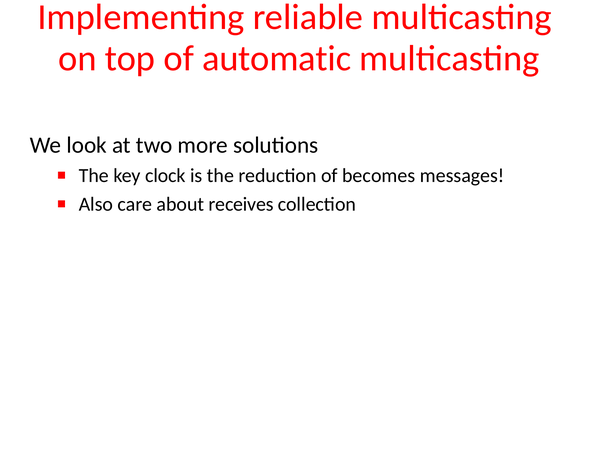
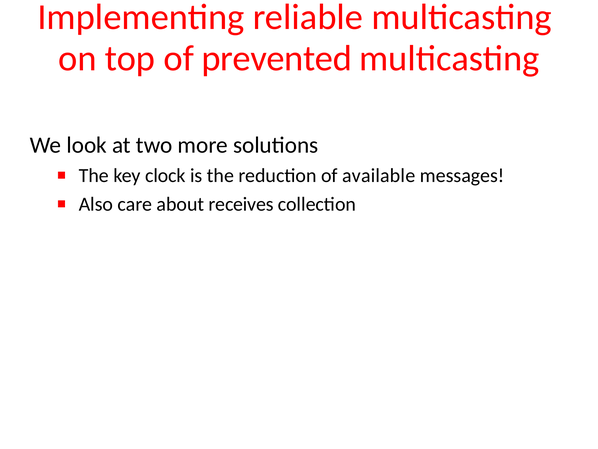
automatic: automatic -> prevented
becomes: becomes -> available
